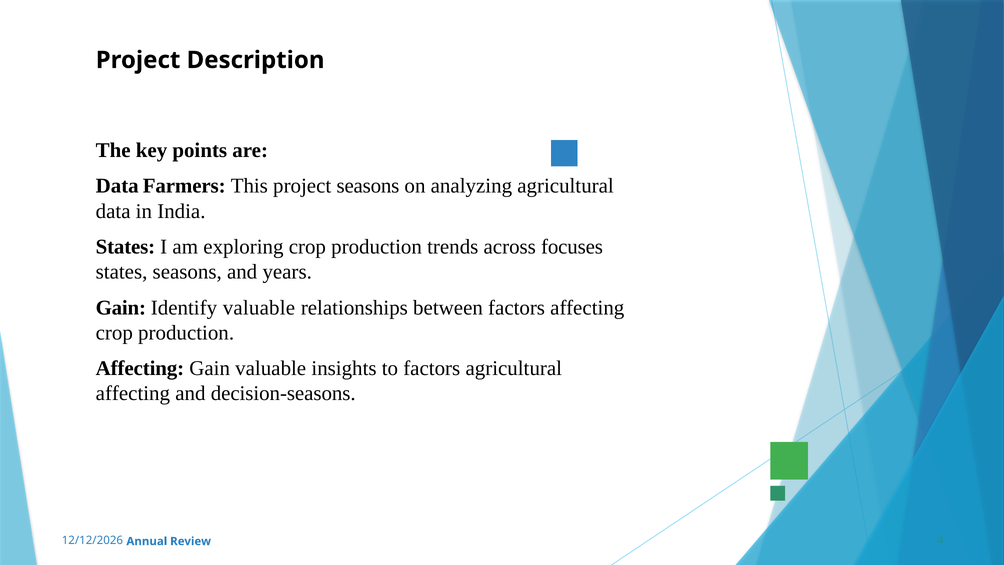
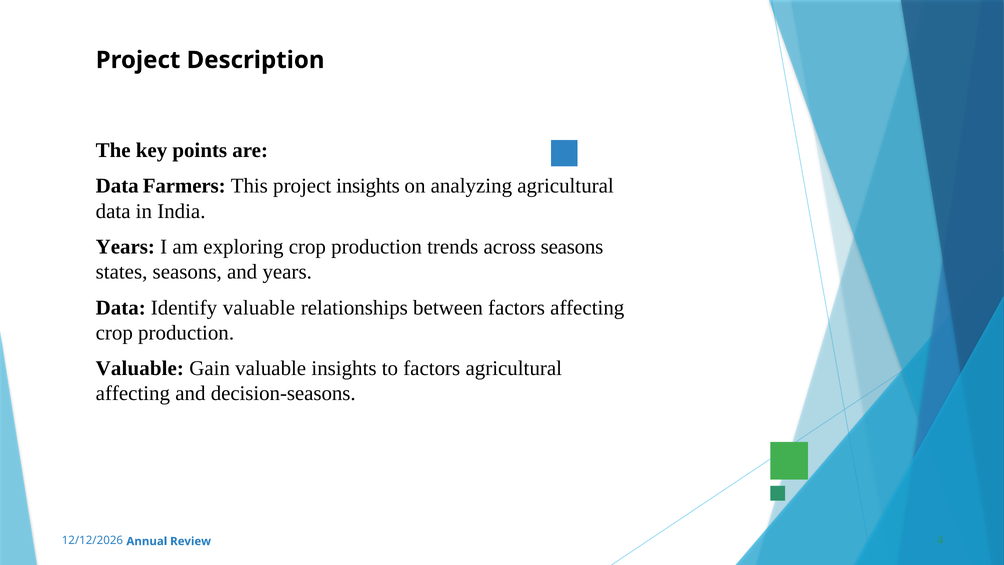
project seasons: seasons -> insights
States at (125, 247): States -> Years
across focuses: focuses -> seasons
Gain at (121, 307): Gain -> Data
Affecting at (140, 368): Affecting -> Valuable
